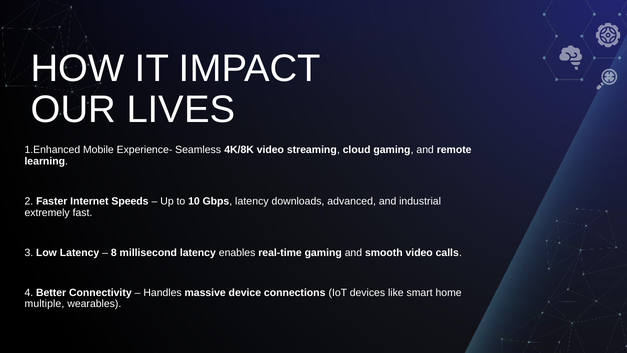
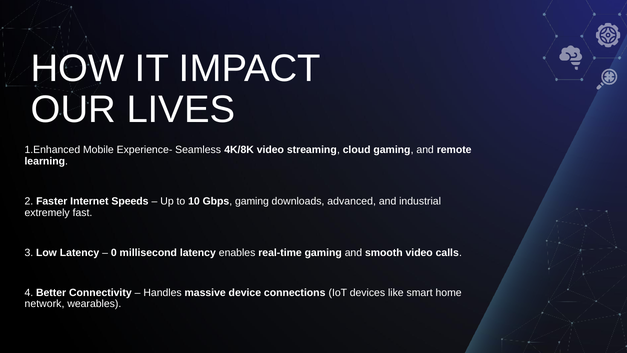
Gbps latency: latency -> gaming
8: 8 -> 0
multiple: multiple -> network
